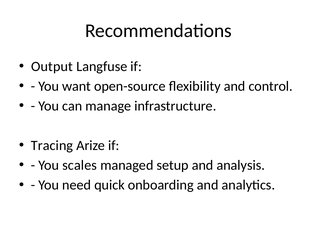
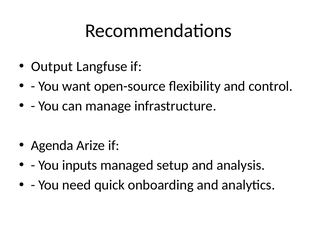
Tracing: Tracing -> Agenda
scales: scales -> inputs
